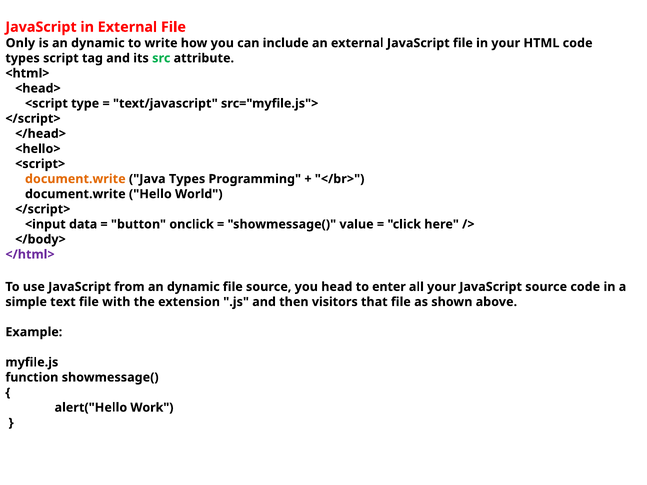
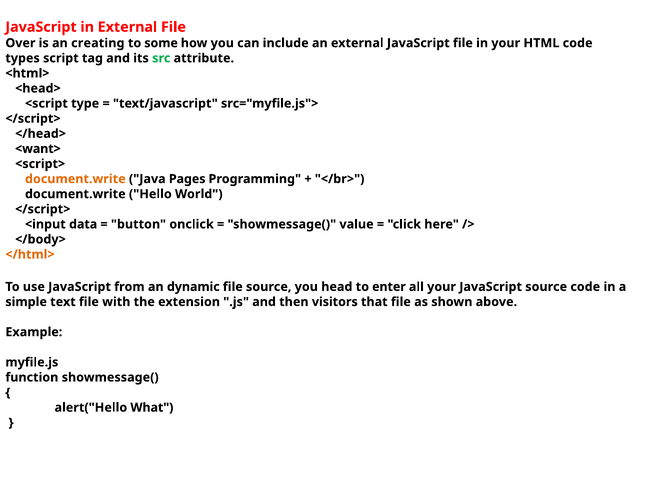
Only: Only -> Over
is an dynamic: dynamic -> creating
write: write -> some
<hello>: <hello> -> <want>
Java Types: Types -> Pages
</html> colour: purple -> orange
Work: Work -> What
